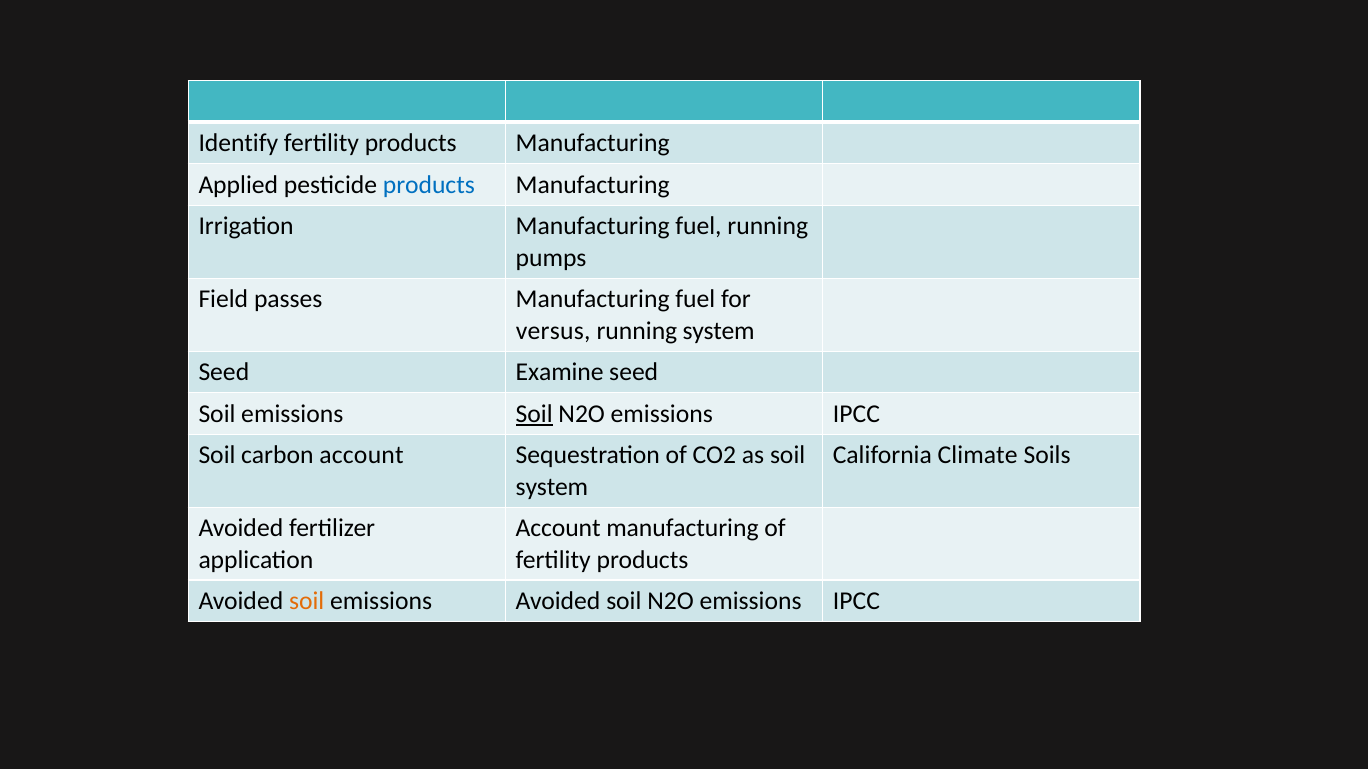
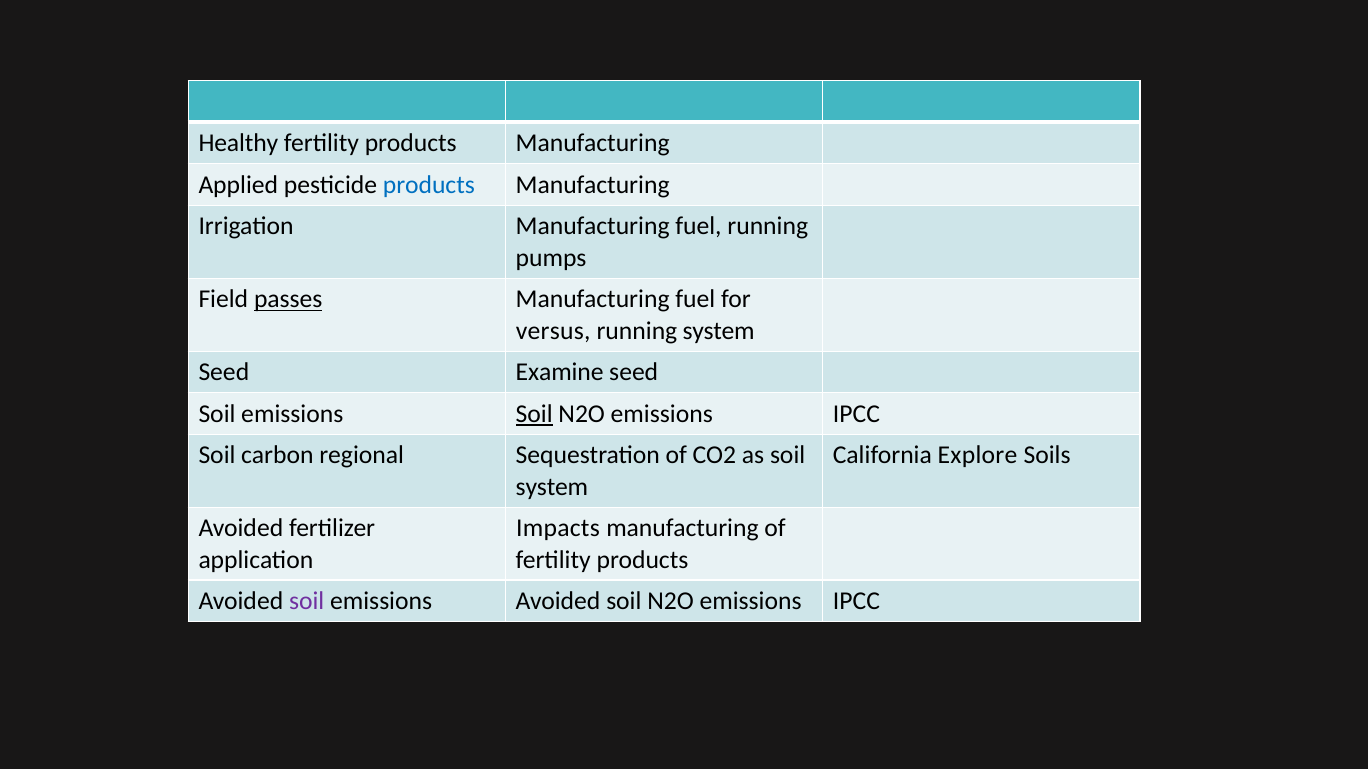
Identify: Identify -> Healthy
passes underline: none -> present
carbon account: account -> regional
Climate: Climate -> Explore
Account at (558, 529): Account -> Impacts
soil at (307, 602) colour: orange -> purple
